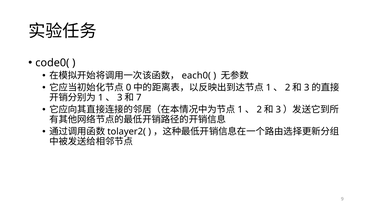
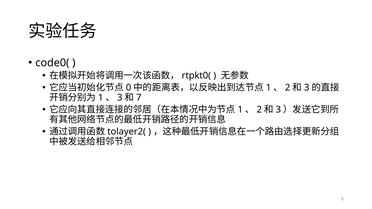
each0(: each0( -> rtpkt0(
